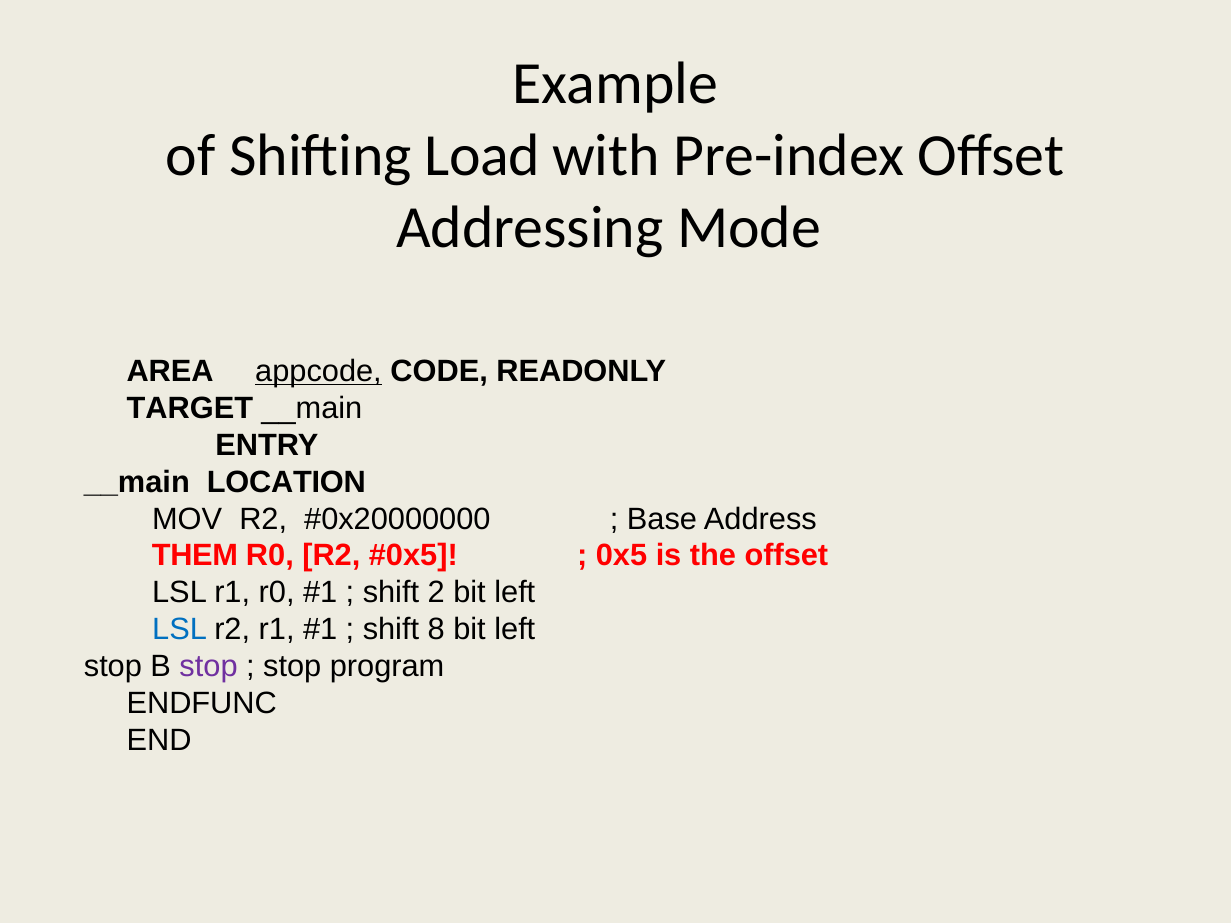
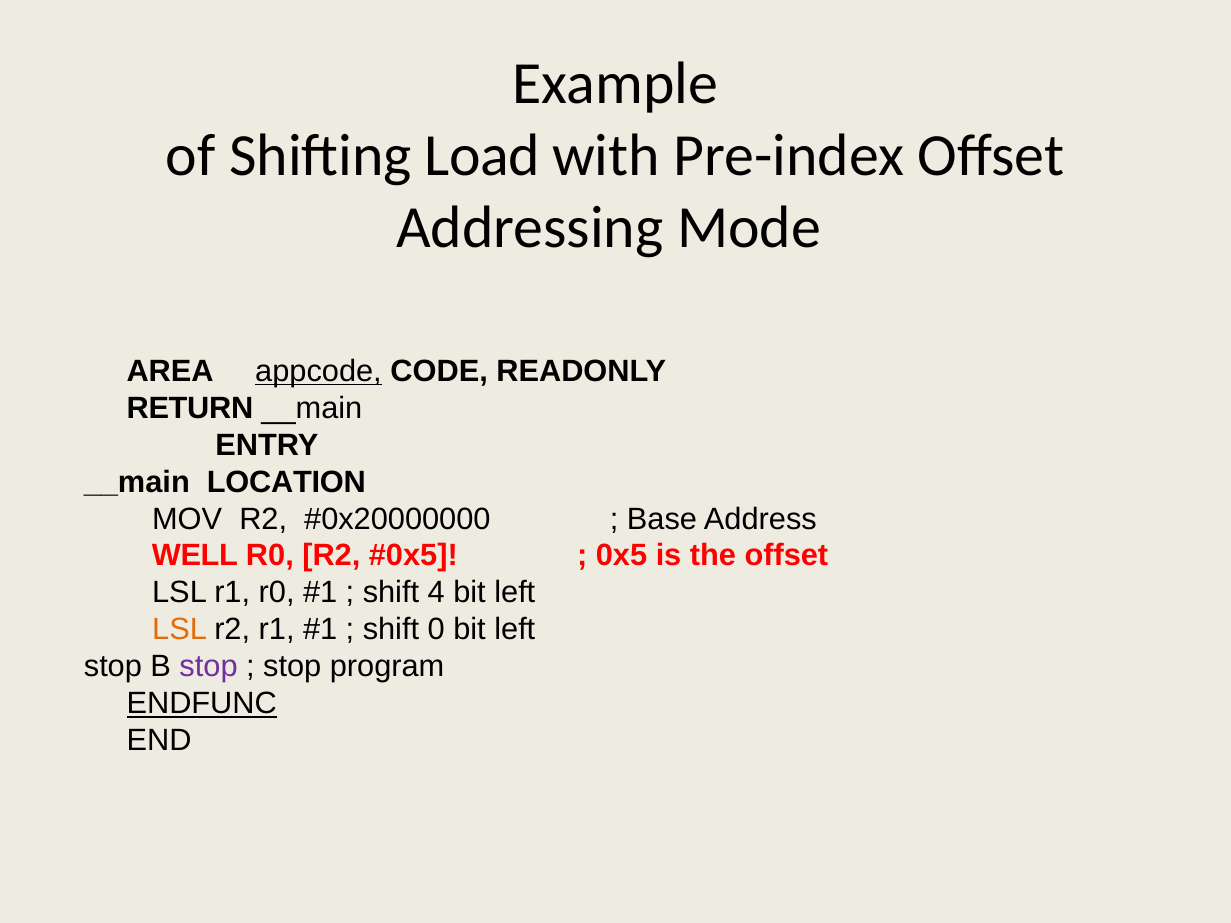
TARGET: TARGET -> RETURN
THEM: THEM -> WELL
2: 2 -> 4
LSL at (180, 630) colour: blue -> orange
8: 8 -> 0
ENDFUNC underline: none -> present
